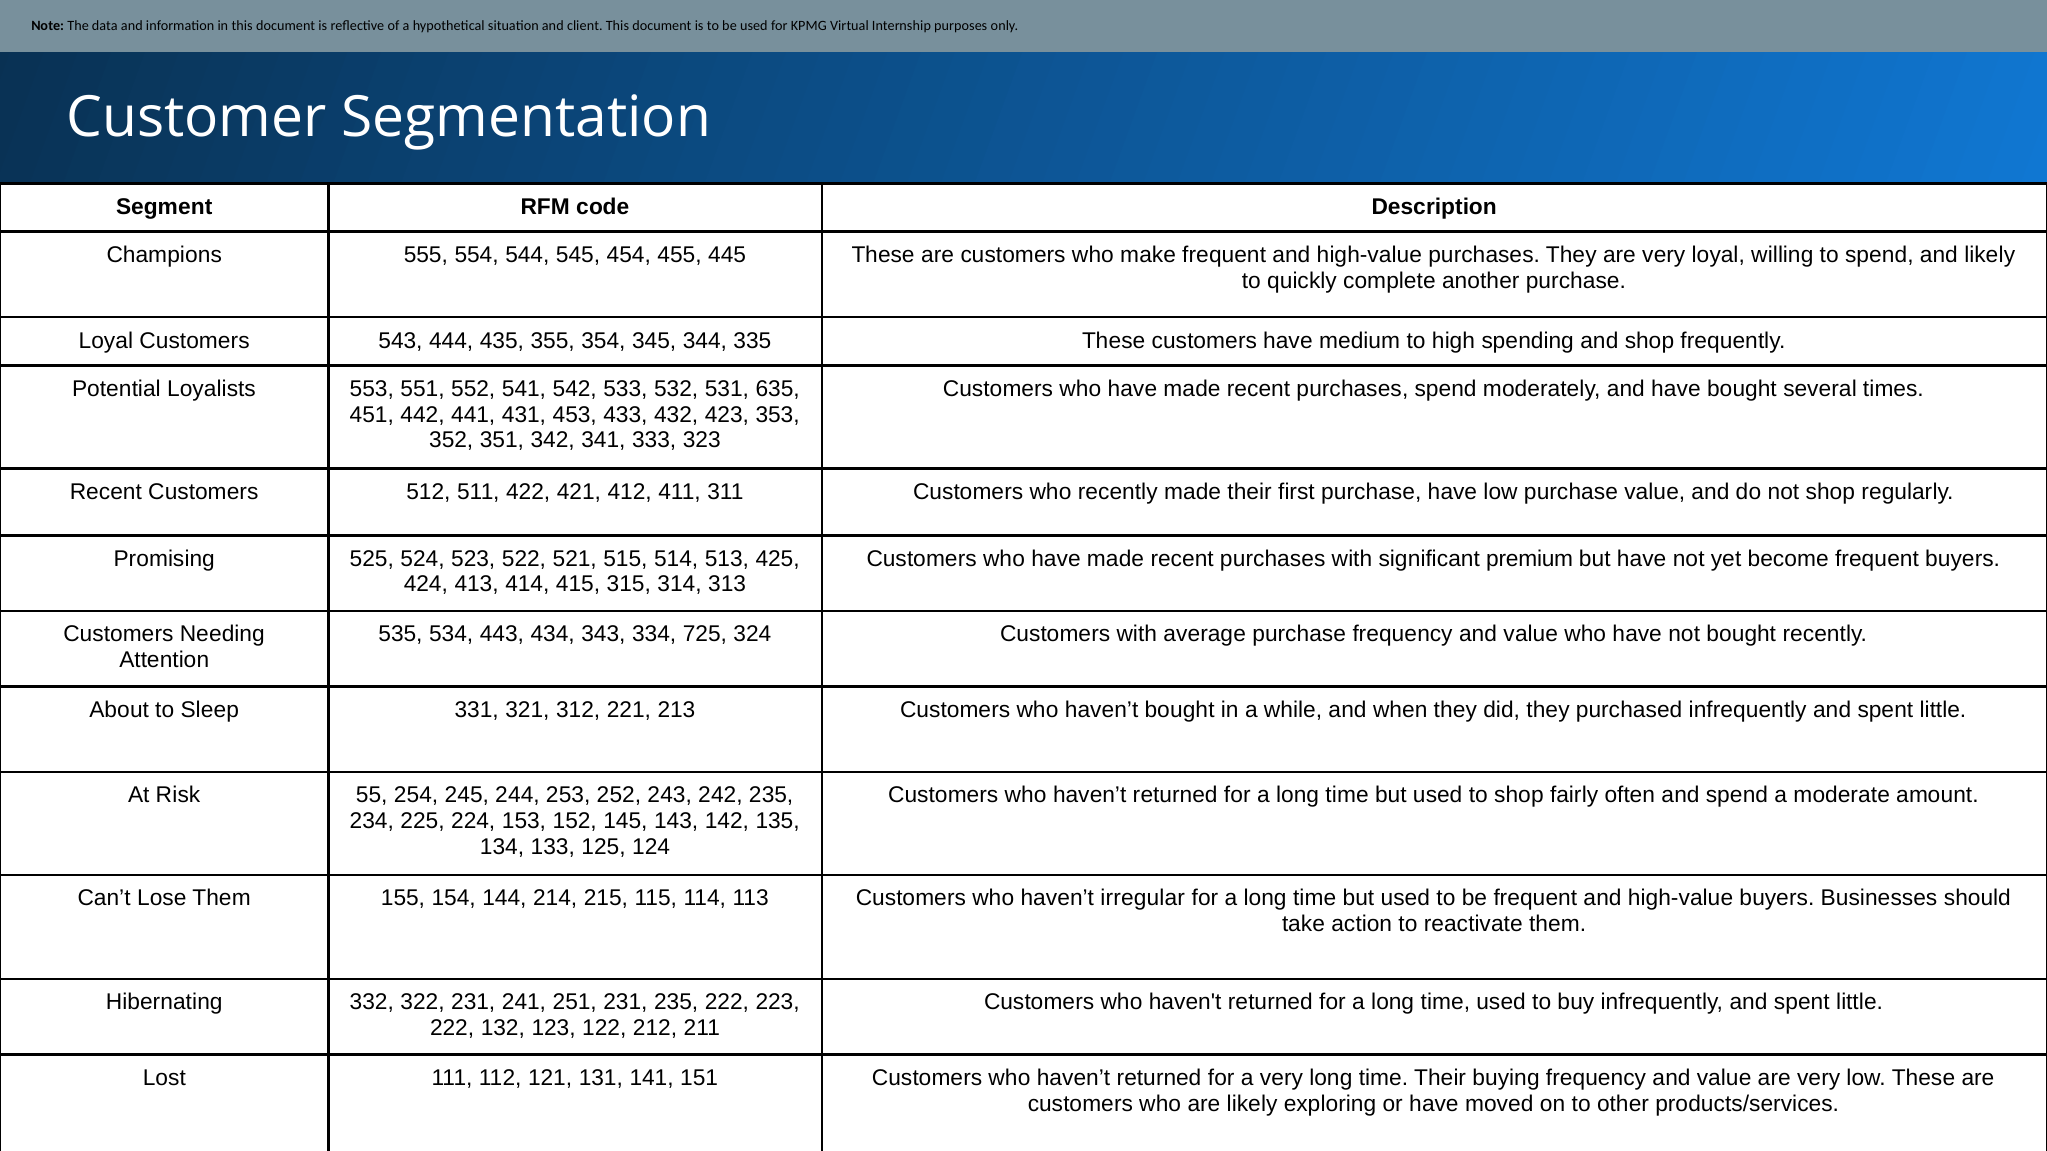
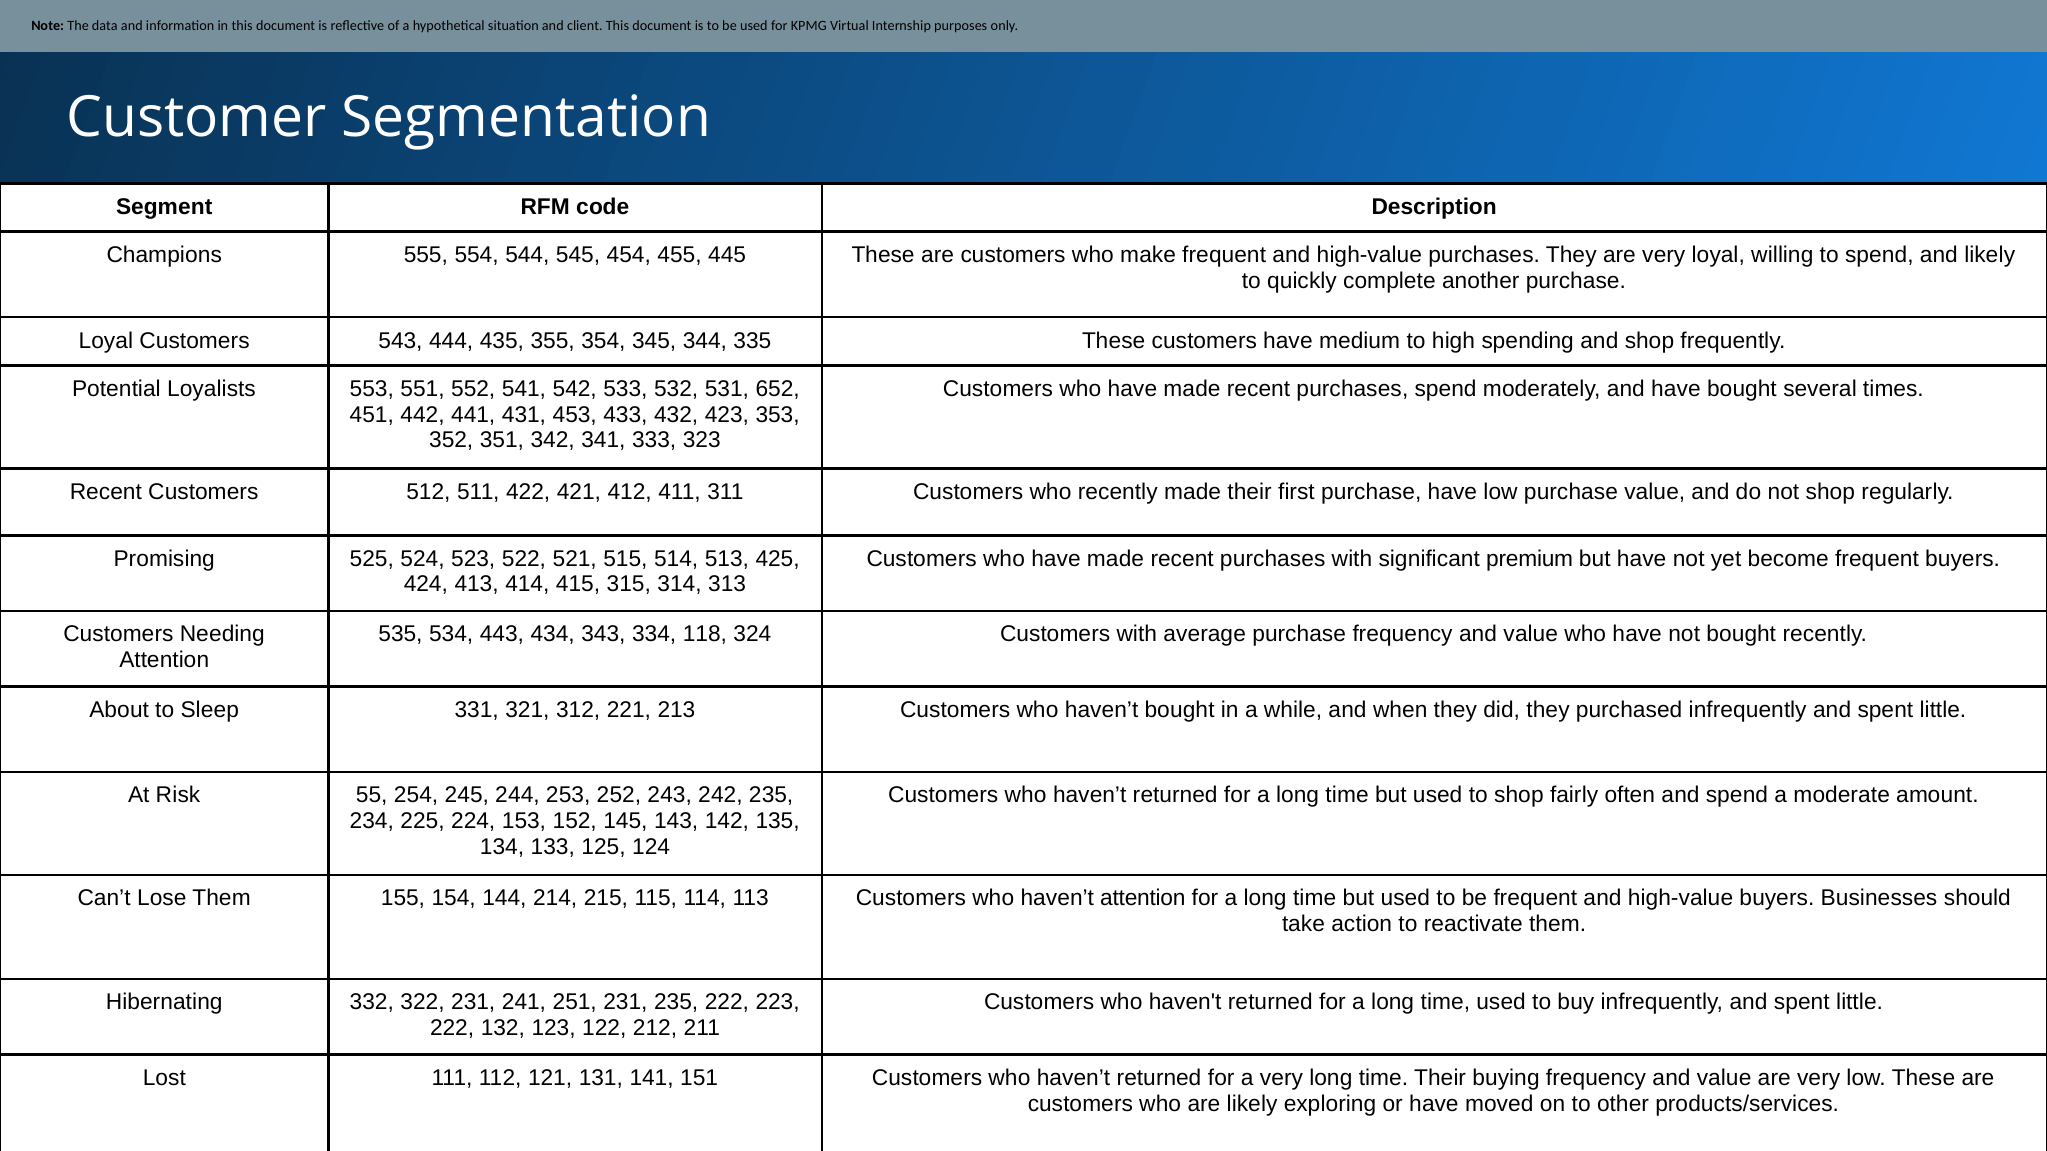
635: 635 -> 652
725: 725 -> 118
haven’t irregular: irregular -> attention
